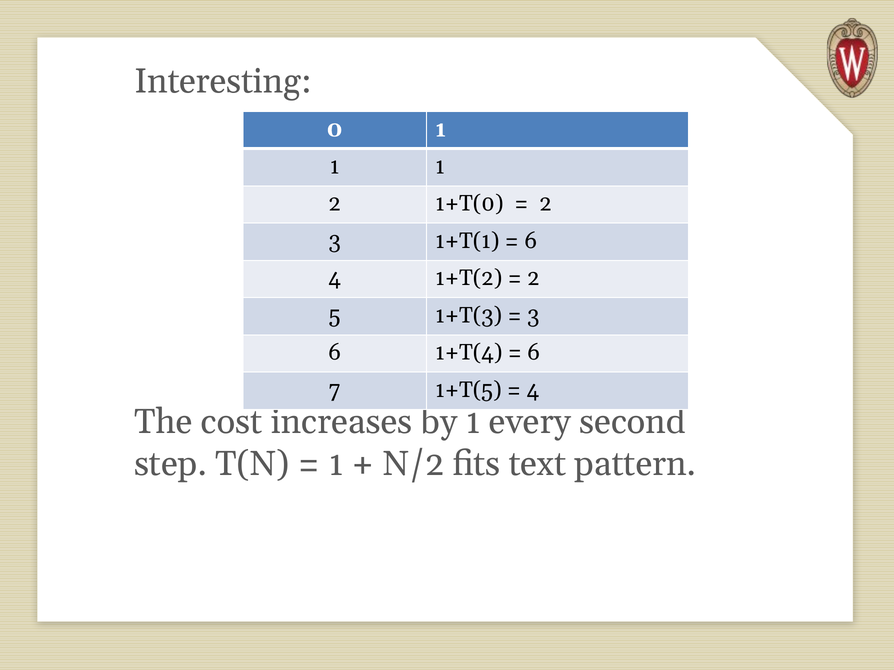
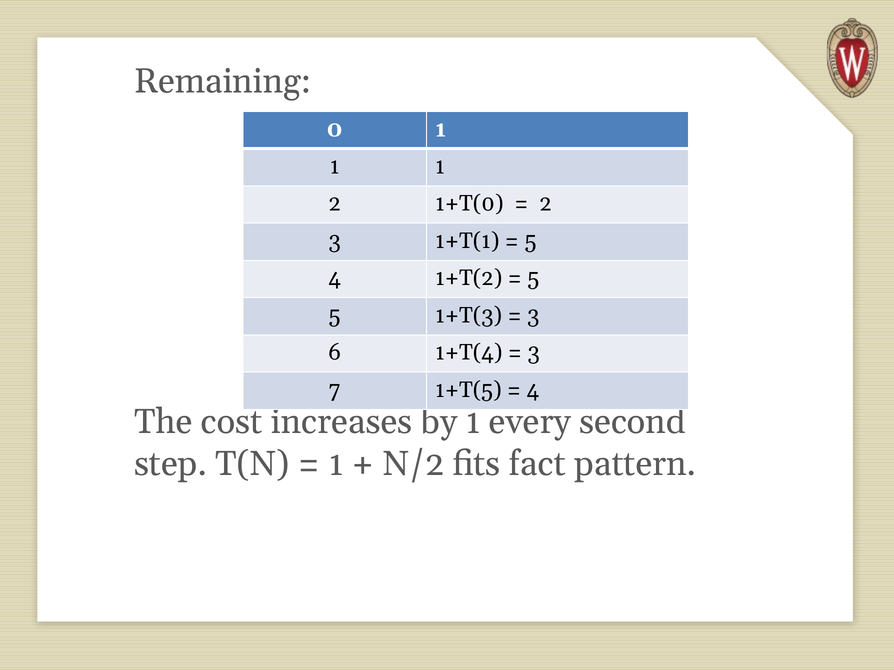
Interesting: Interesting -> Remaining
6 at (531, 241): 6 -> 5
2 at (533, 278): 2 -> 5
6 at (534, 353): 6 -> 3
text: text -> fact
